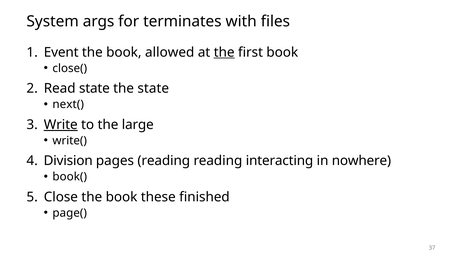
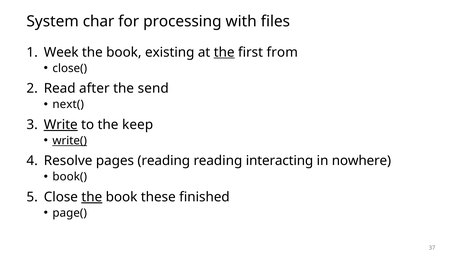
args: args -> char
terminates: terminates -> processing
Event: Event -> Week
allowed: allowed -> existing
first book: book -> from
Read state: state -> after
the state: state -> send
large: large -> keep
write( underline: none -> present
Division: Division -> Resolve
the at (92, 197) underline: none -> present
